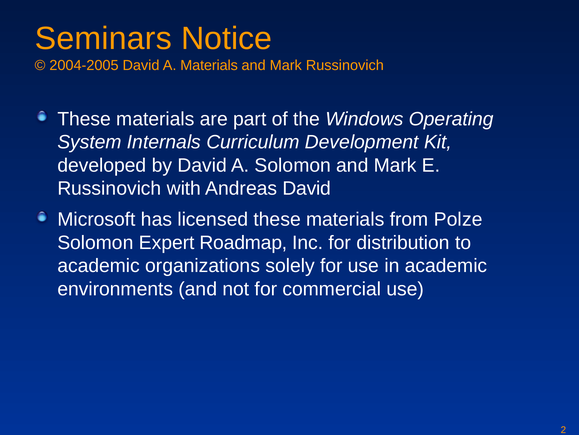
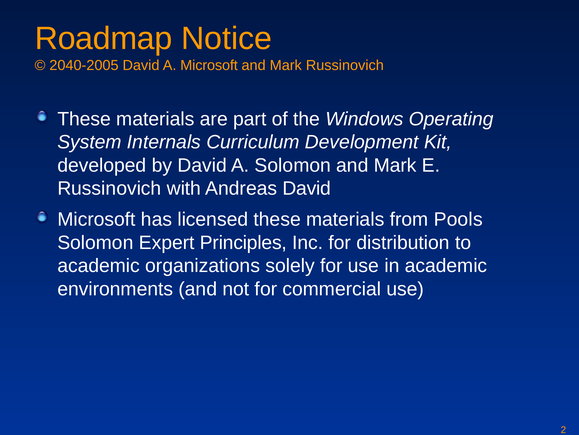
Seminars: Seminars -> Roadmap
2004-2005: 2004-2005 -> 2040-2005
A Materials: Materials -> Microsoft
Polze: Polze -> Pools
Roadmap: Roadmap -> Principles
